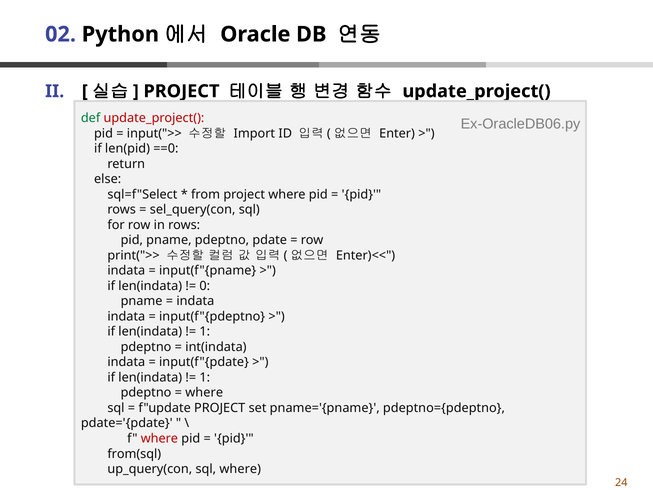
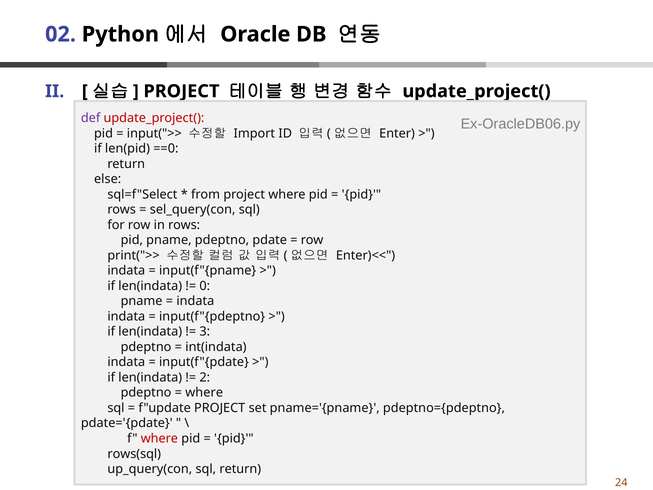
def colour: green -> purple
1 at (205, 332): 1 -> 3
1 at (205, 377): 1 -> 2
from(sql: from(sql -> rows(sql
sql where: where -> return
